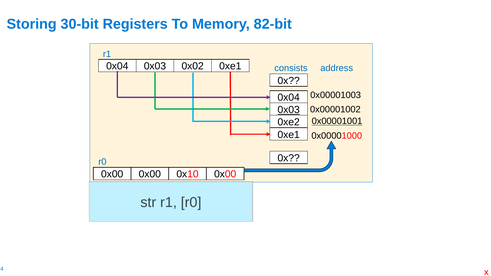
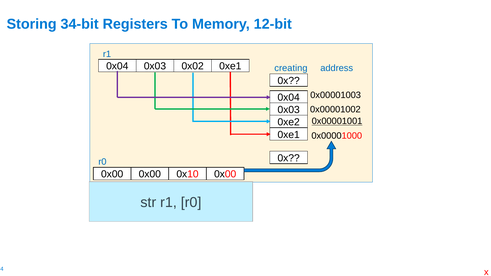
30-bit: 30-bit -> 34-bit
82-bit: 82-bit -> 12-bit
consists: consists -> creating
0x03 at (289, 110) underline: present -> none
